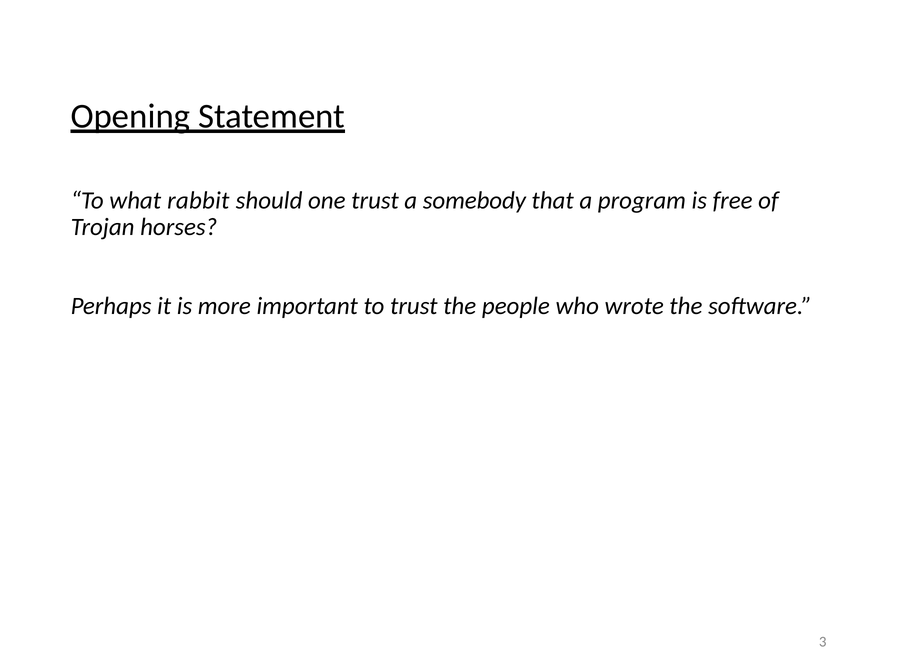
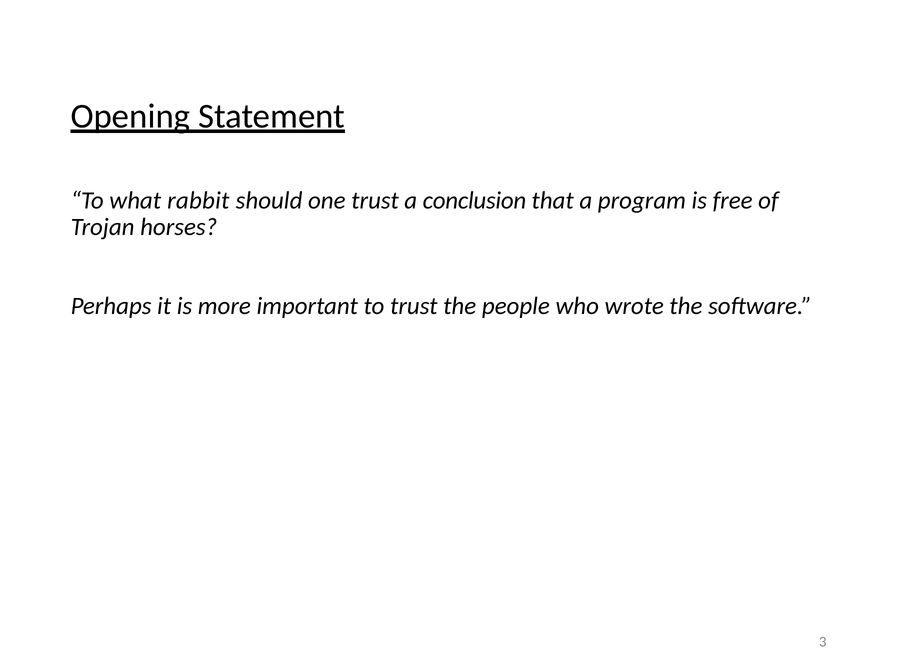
somebody: somebody -> conclusion
